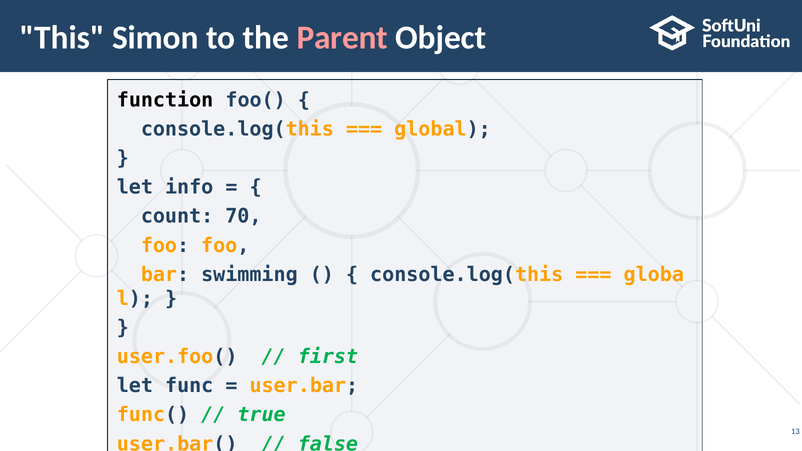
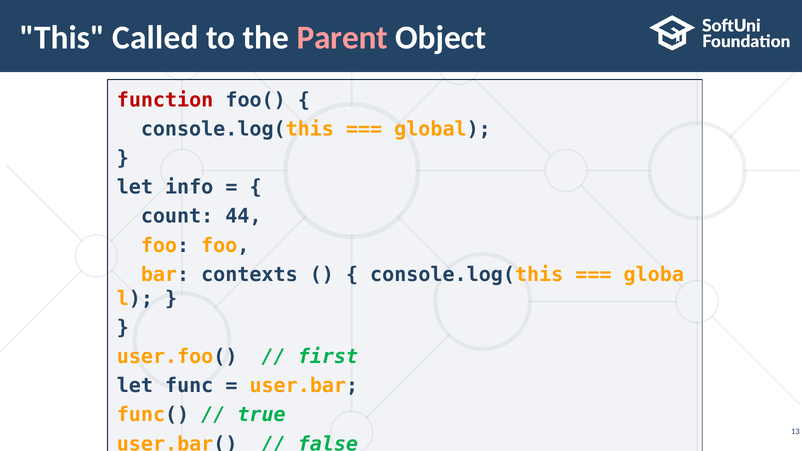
Simon: Simon -> Called
function colour: black -> red
70: 70 -> 44
swimming: swimming -> contexts
